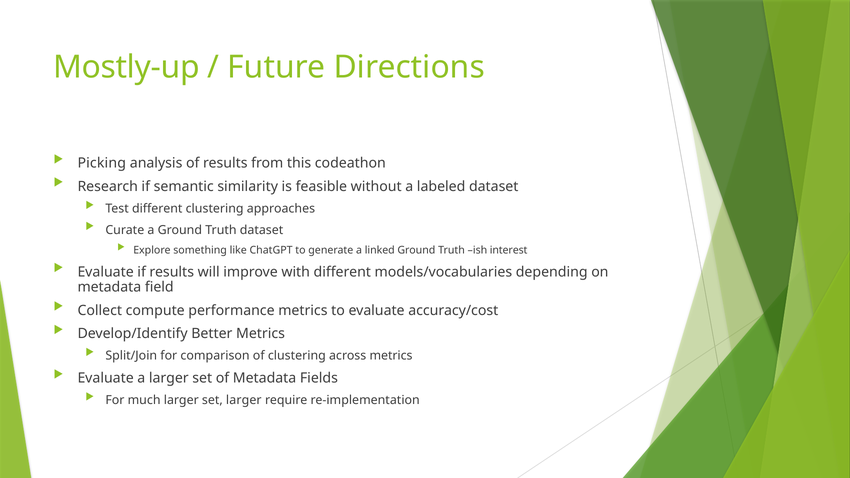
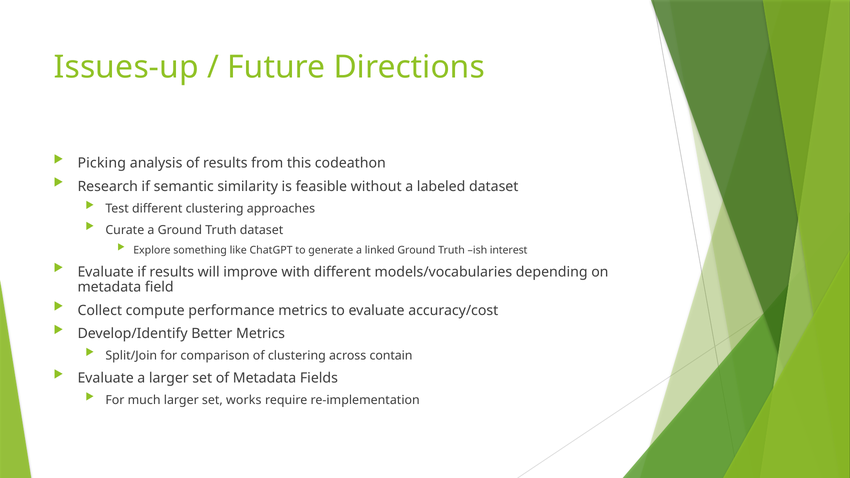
Mostly-up: Mostly-up -> Issues-up
across metrics: metrics -> contain
set larger: larger -> works
